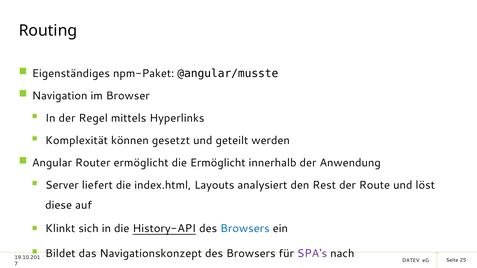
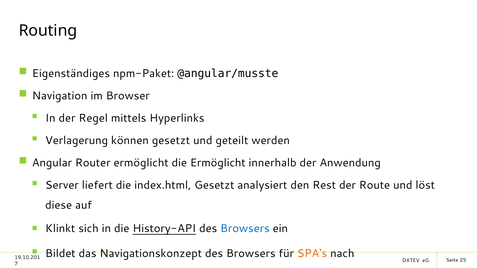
Komplexität: Komplexität -> Verlagerung
index.html Layouts: Layouts -> Gesetzt
SPA‘s colour: purple -> orange
